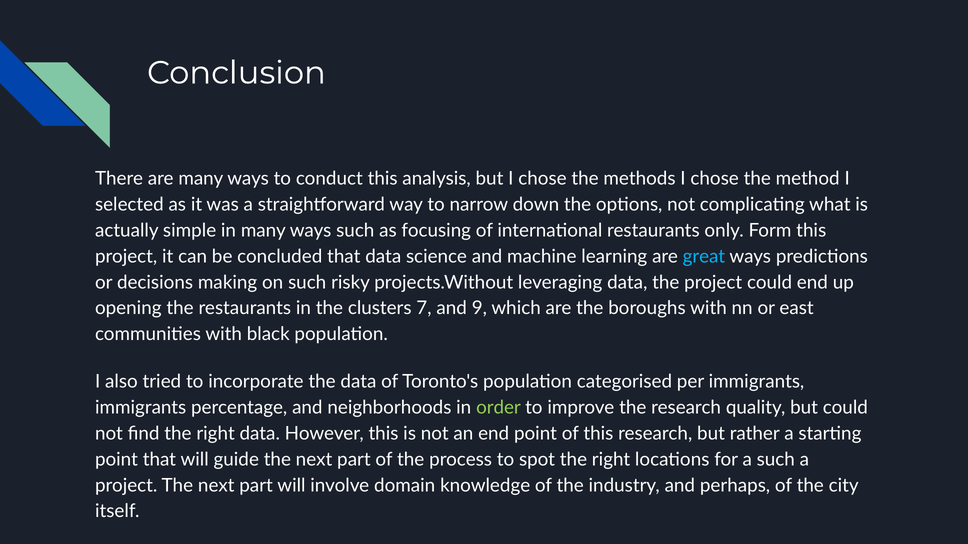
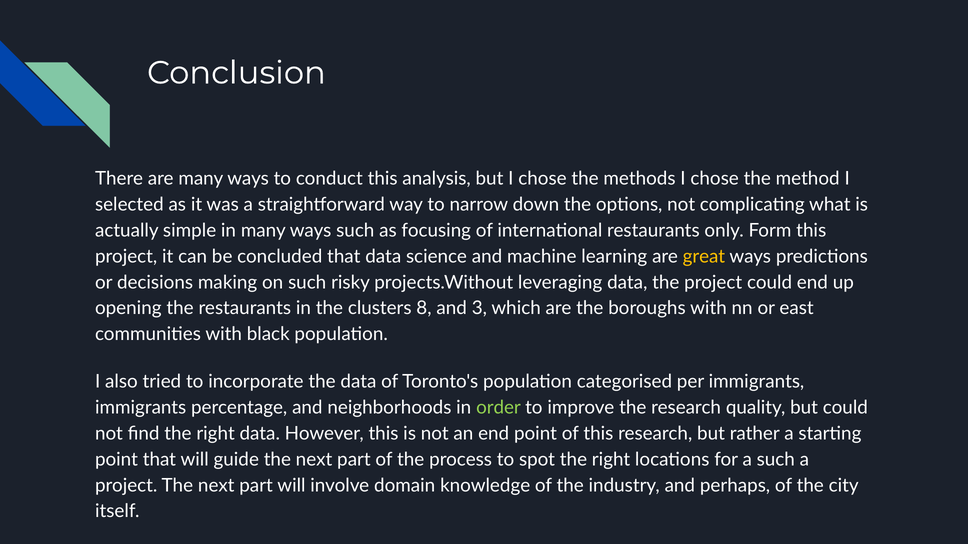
great colour: light blue -> yellow
7: 7 -> 8
9: 9 -> 3
